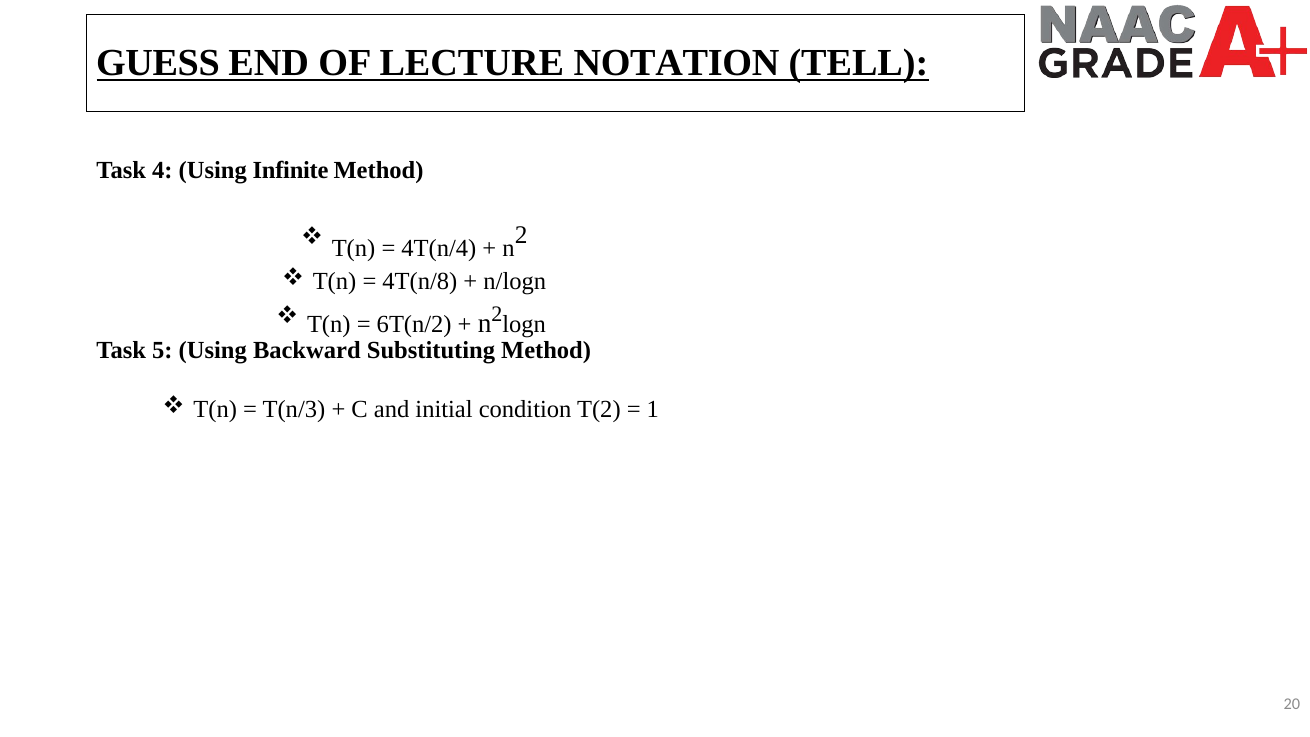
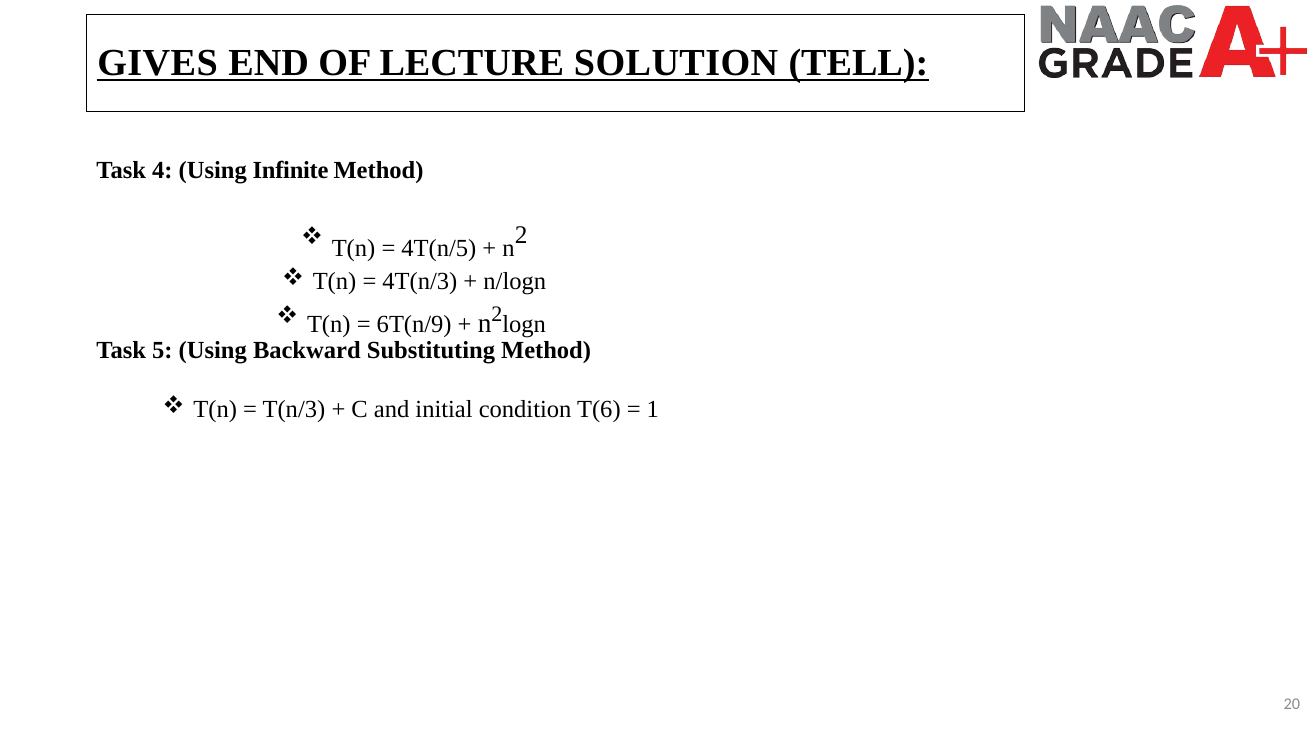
GUESS: GUESS -> GIVES
NOTATION: NOTATION -> SOLUTION
4T(n/4: 4T(n/4 -> 4T(n/5
4T(n/8: 4T(n/8 -> 4T(n/3
6T(n/2: 6T(n/2 -> 6T(n/9
T(2: T(2 -> T(6
